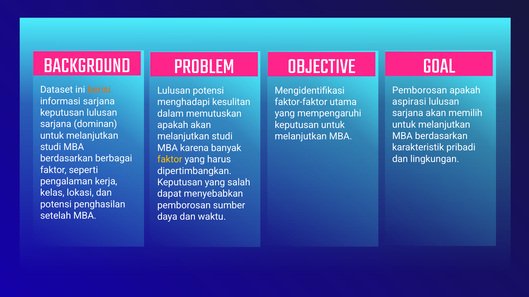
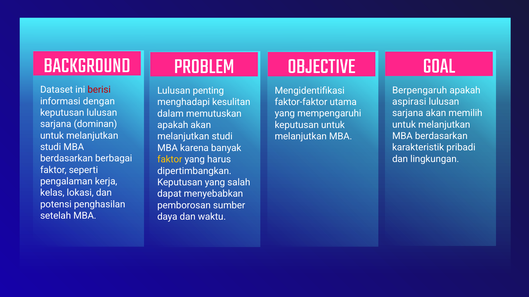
berisi colour: orange -> red
Pemborosan at (420, 90): Pemborosan -> Berpengaruh
Lulusan potensi: potensi -> penting
informasi sarjana: sarjana -> dengan
